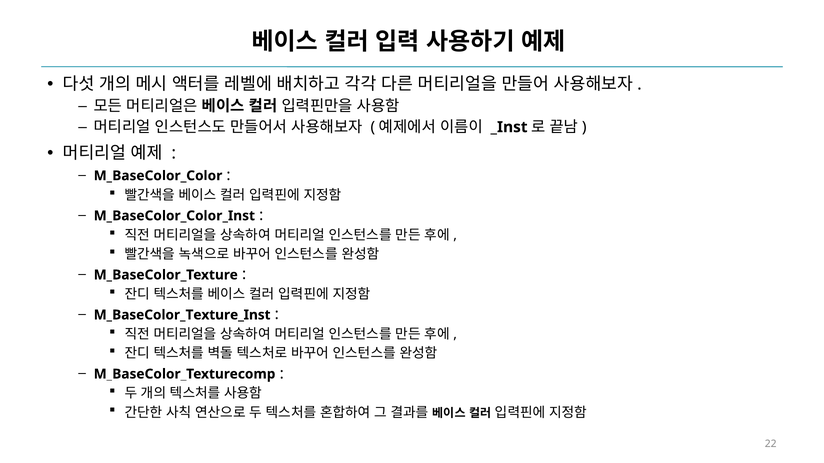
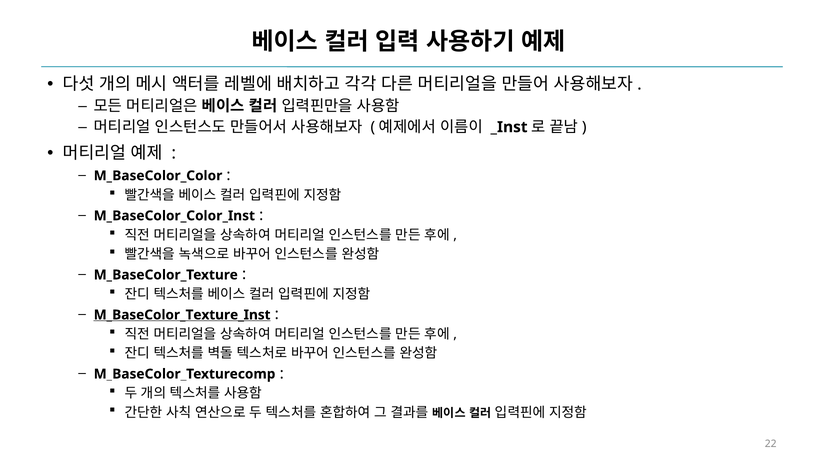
M_BaseColor_Texture_Inst underline: none -> present
